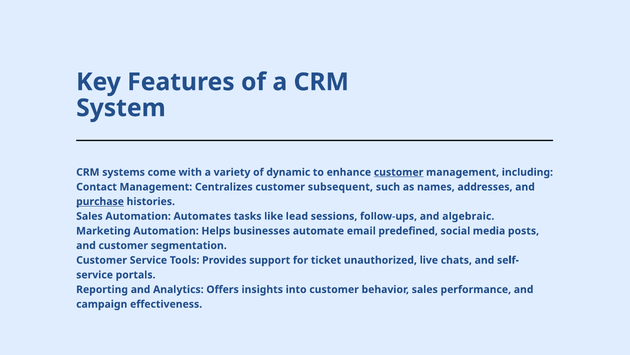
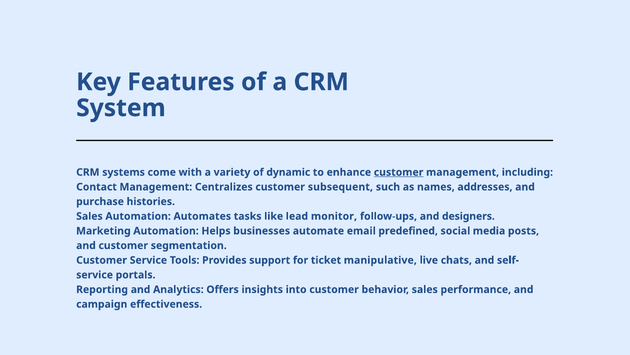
purchase underline: present -> none
sessions: sessions -> monitor
algebraic: algebraic -> designers
unauthorized: unauthorized -> manipulative
